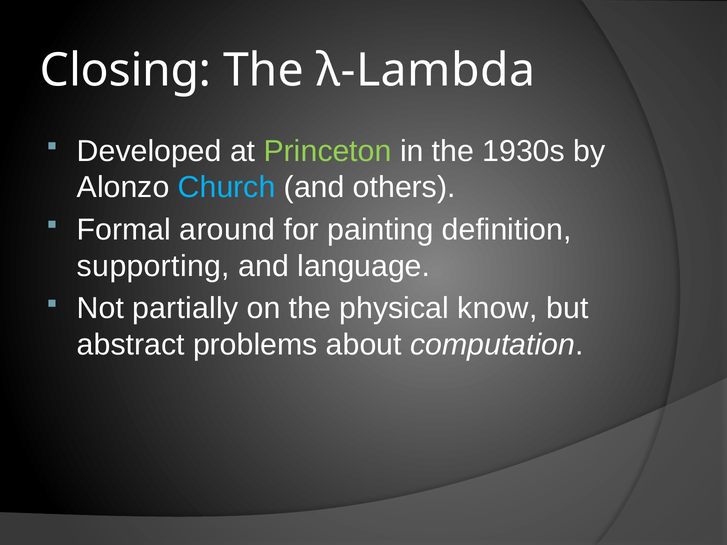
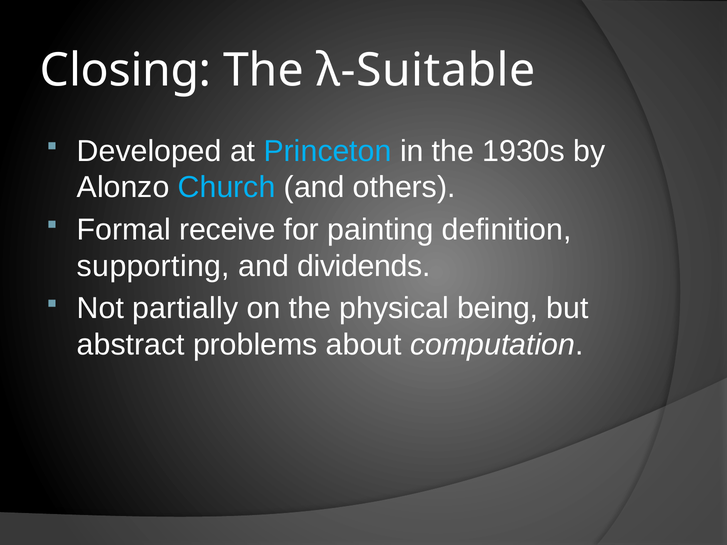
λ-Lambda: λ-Lambda -> λ-Suitable
Princeton colour: light green -> light blue
around: around -> receive
language: language -> dividends
know: know -> being
